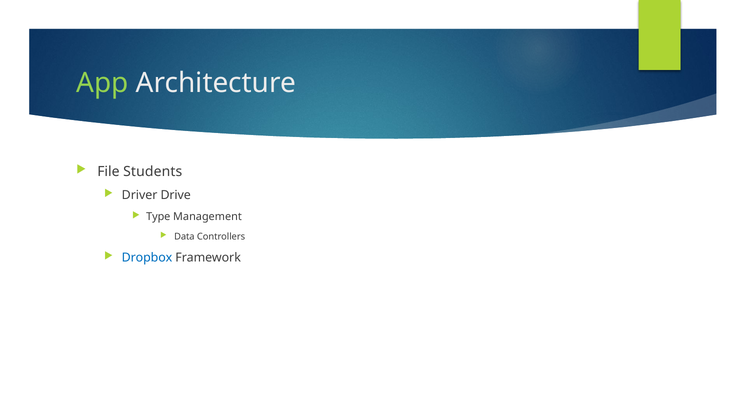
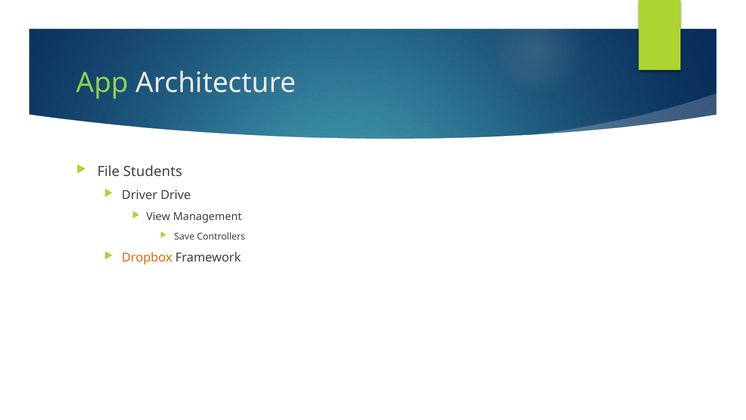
Type: Type -> View
Data: Data -> Save
Dropbox colour: blue -> orange
